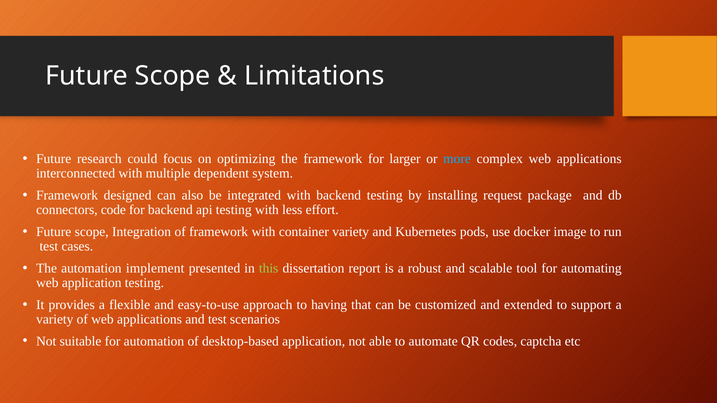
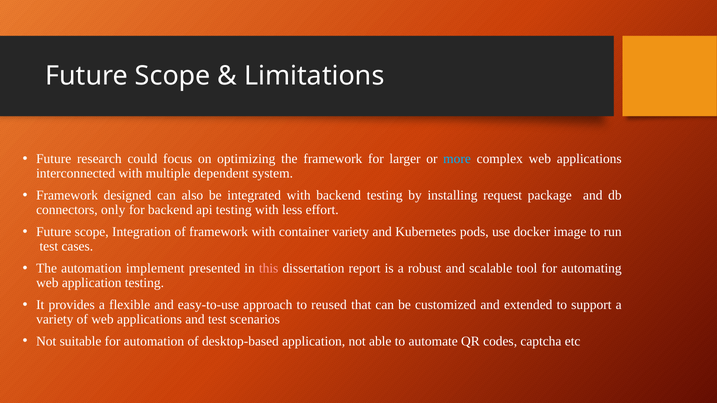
code: code -> only
this colour: light green -> pink
having: having -> reused
